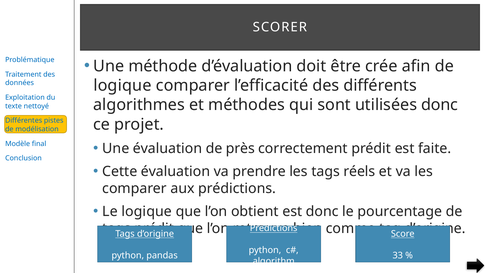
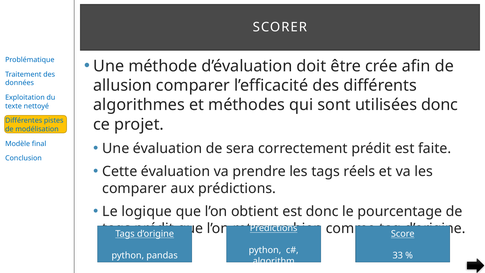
logique at (122, 85): logique -> allusion
près: près -> sera
